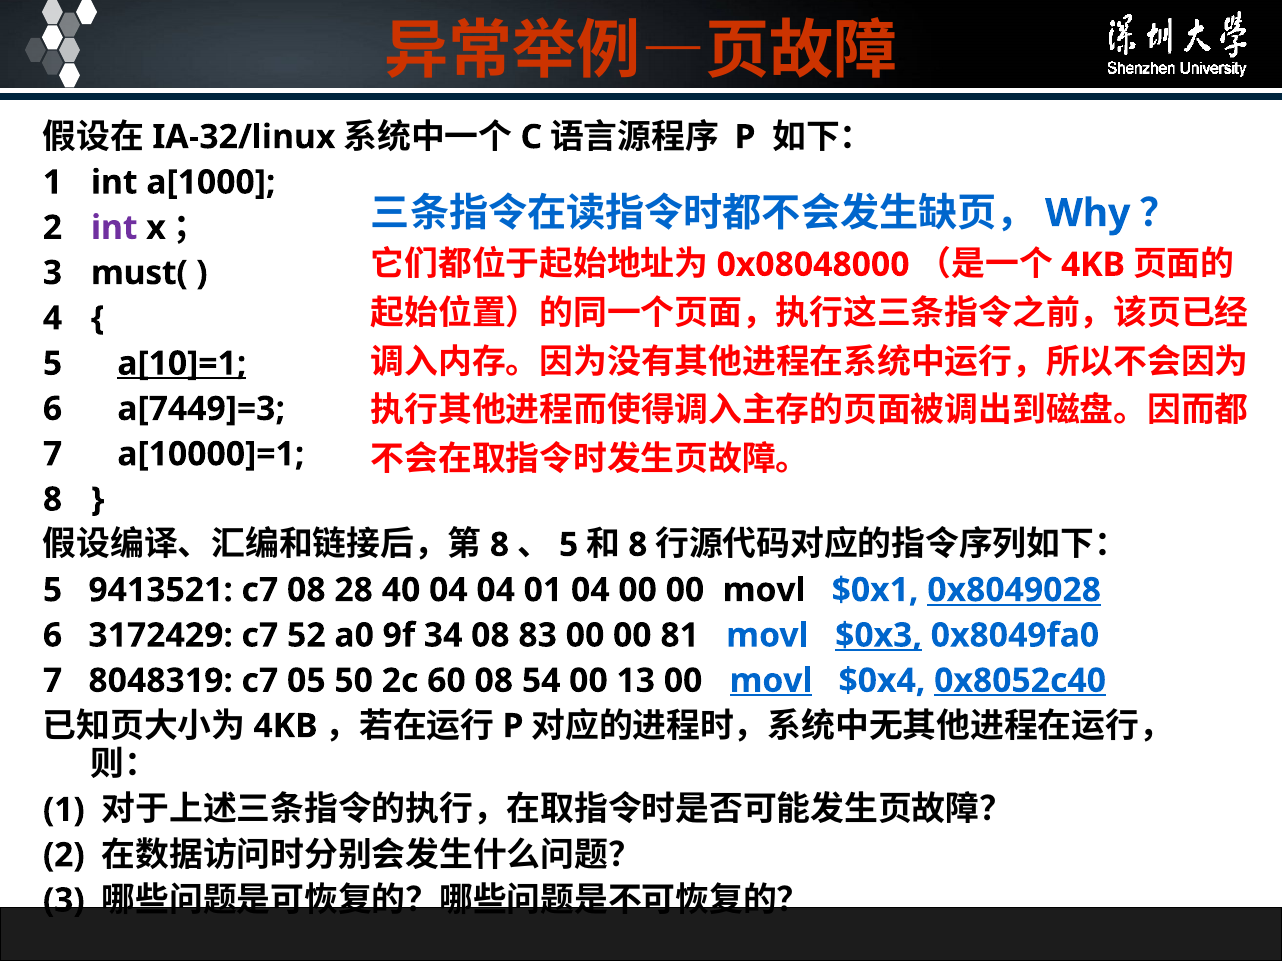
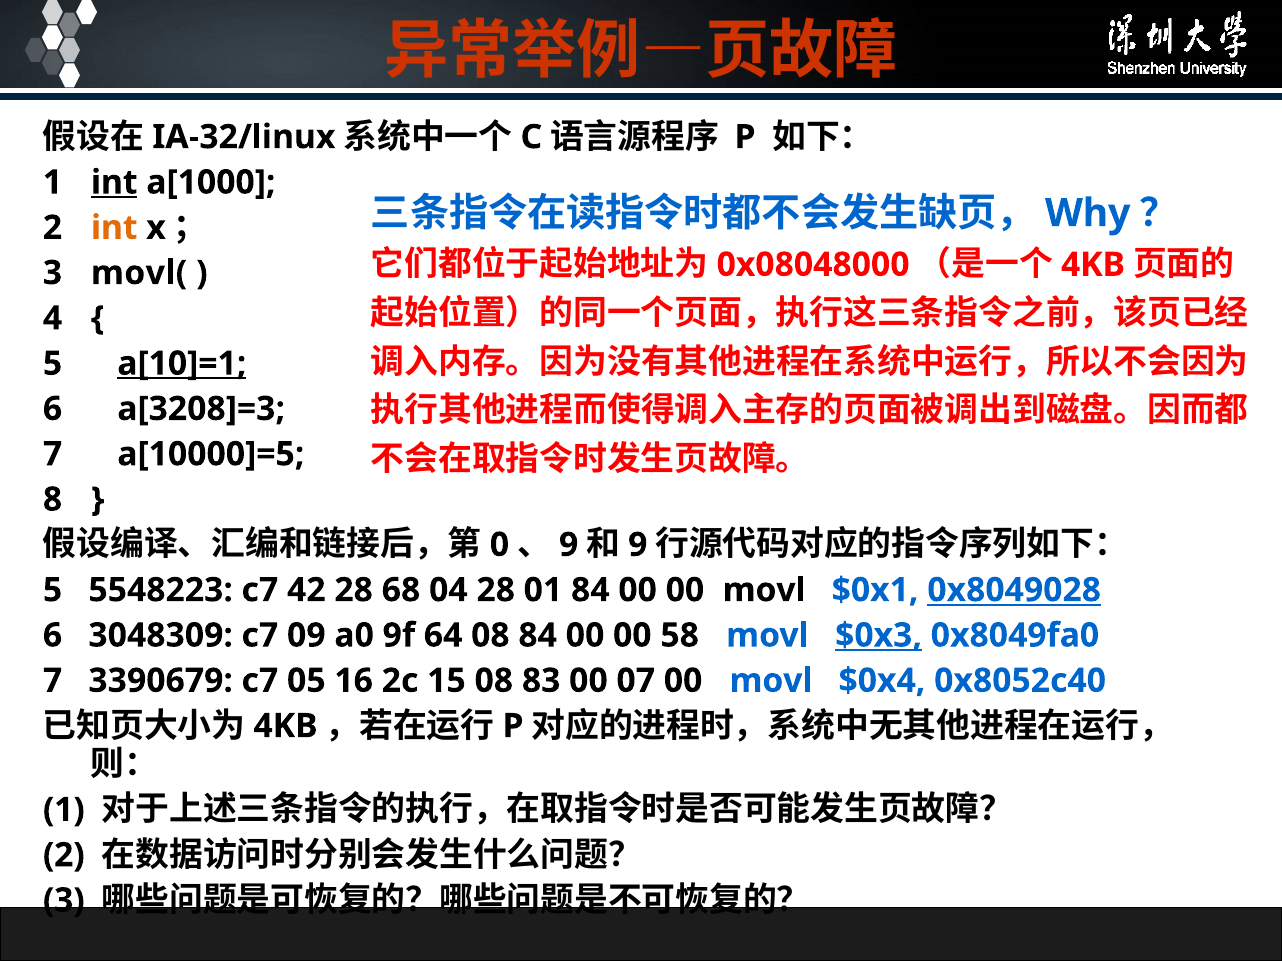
int at (114, 182) underline: none -> present
int at (114, 228) colour: purple -> orange
must(: must( -> movl(
a[7449]=3: a[7449]=3 -> a[3208]=3
a[10000]=1: a[10000]=1 -> a[10000]=5
8 at (499, 545): 8 -> 0
5 at (569, 545): 5 -> 9
8 at (638, 545): 8 -> 9
9413521: 9413521 -> 5548223
c7 08: 08 -> 42
40: 40 -> 68
04 04: 04 -> 28
01 04: 04 -> 84
3172429: 3172429 -> 3048309
52: 52 -> 09
34: 34 -> 64
08 83: 83 -> 84
81: 81 -> 58
8048319: 8048319 -> 3390679
50: 50 -> 16
60: 60 -> 15
54: 54 -> 83
13: 13 -> 07
movl at (771, 681) underline: present -> none
0x8052c40 underline: present -> none
